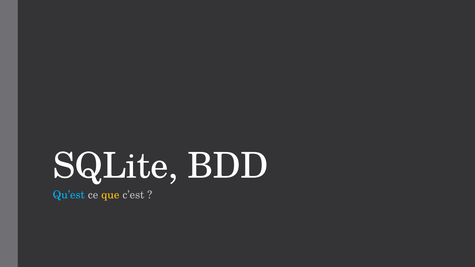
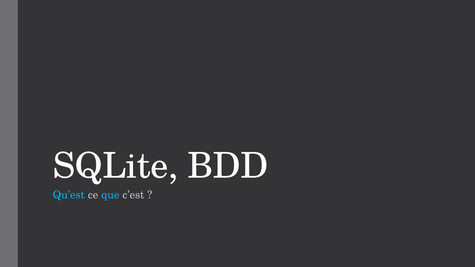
que colour: yellow -> light blue
